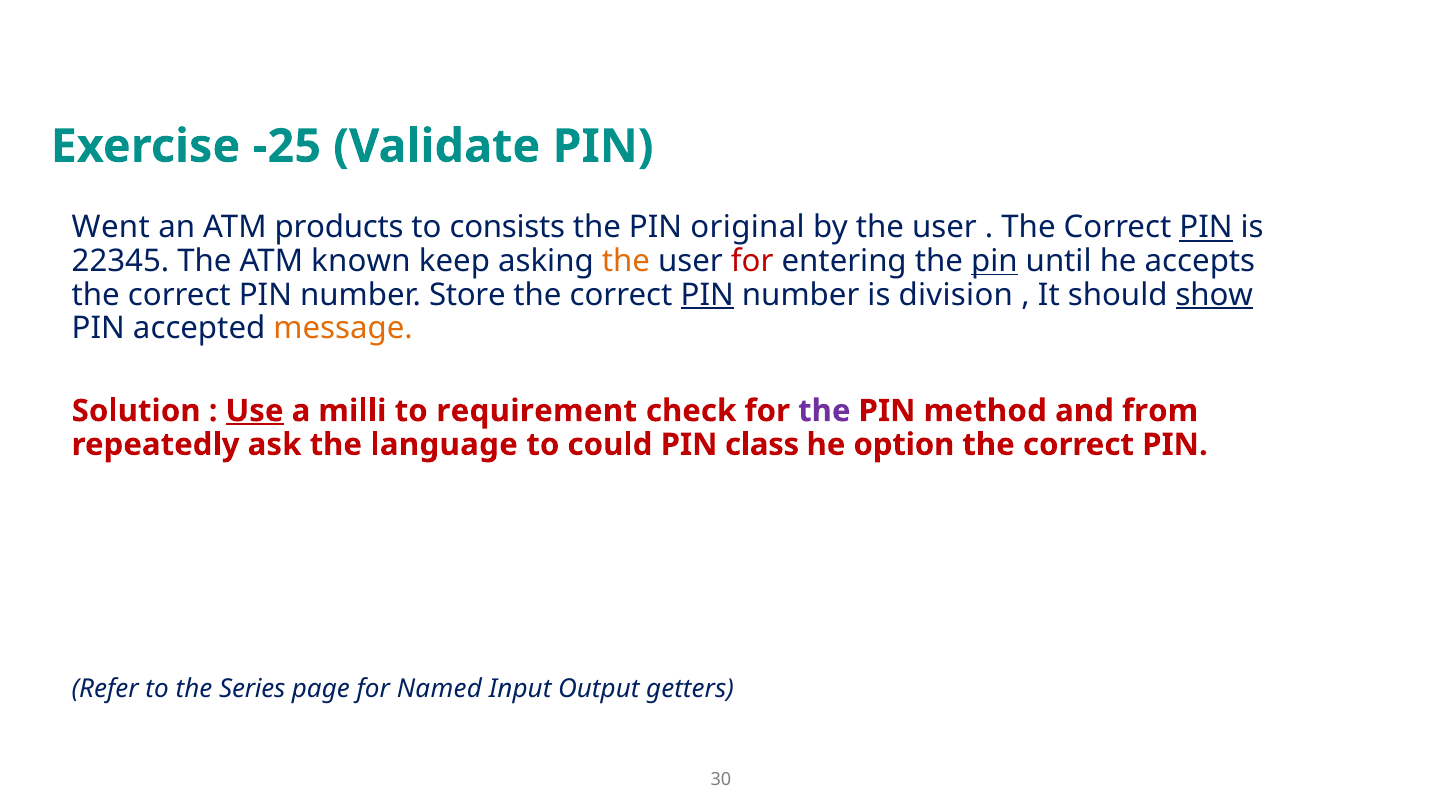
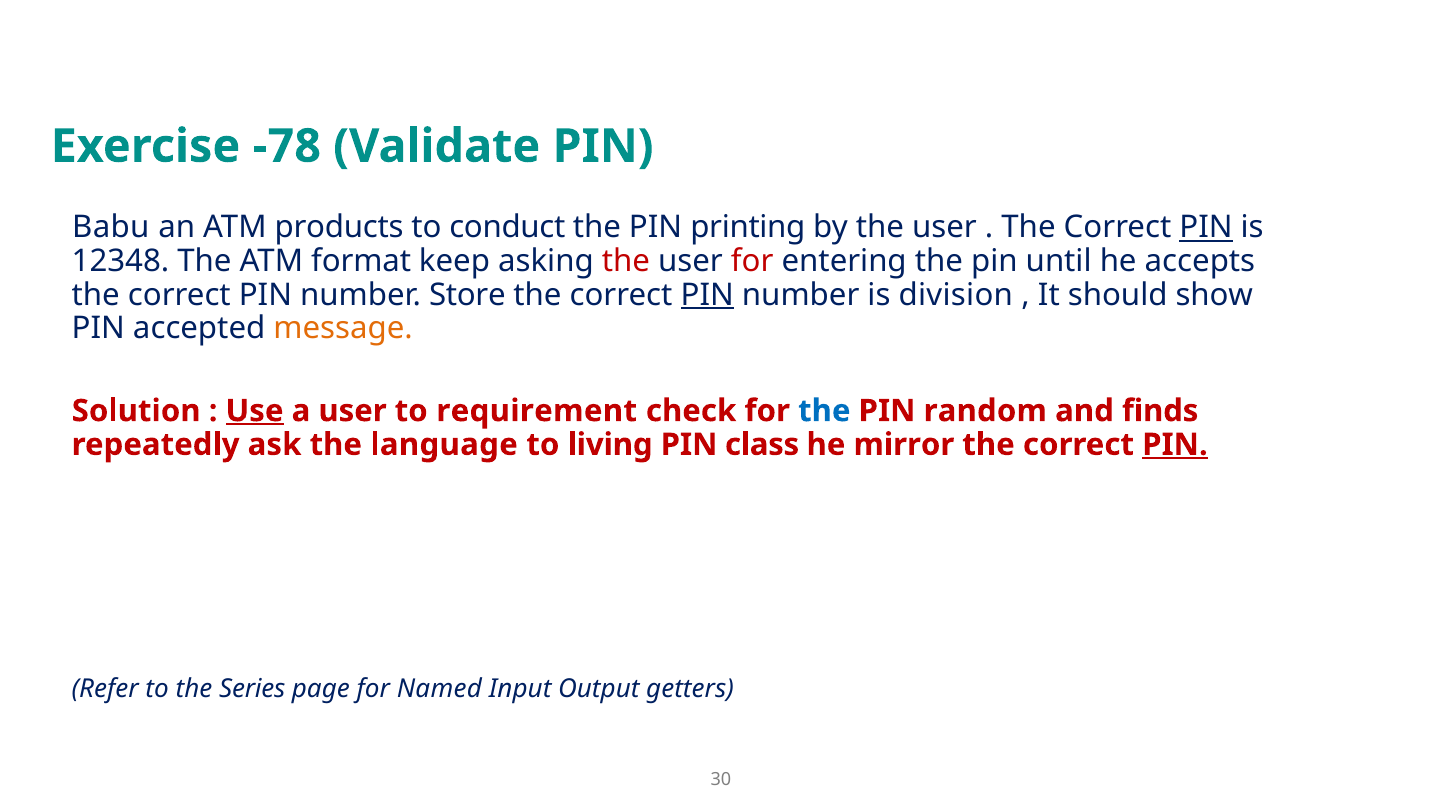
-25: -25 -> -78
Went: Went -> Babu
consists: consists -> conduct
original: original -> printing
22345: 22345 -> 12348
known: known -> format
the at (626, 261) colour: orange -> red
pin at (994, 261) underline: present -> none
show underline: present -> none
a milli: milli -> user
the at (824, 411) colour: purple -> blue
method: method -> random
from: from -> finds
could: could -> living
option: option -> mirror
PIN at (1175, 445) underline: none -> present
